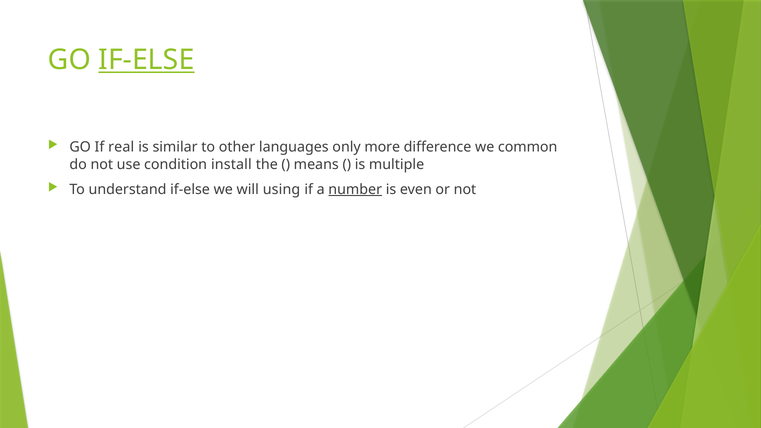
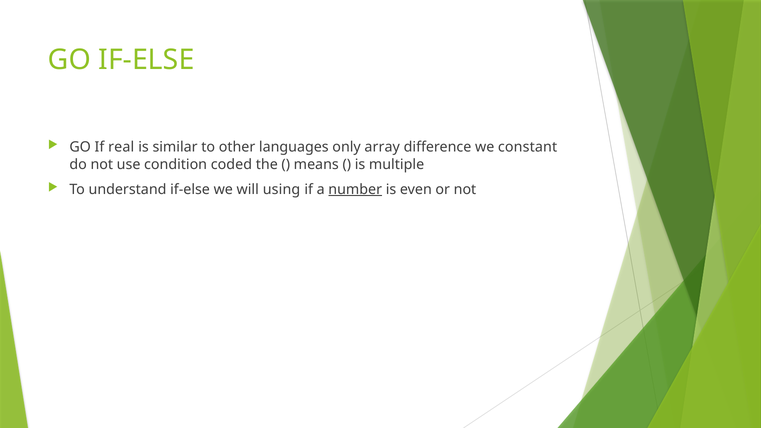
IF-ELSE at (146, 60) underline: present -> none
more: more -> array
common: common -> constant
install: install -> coded
